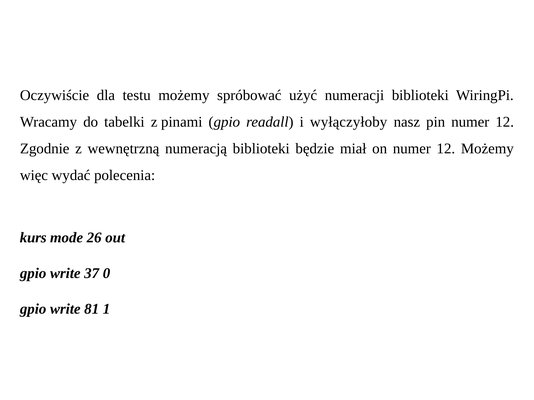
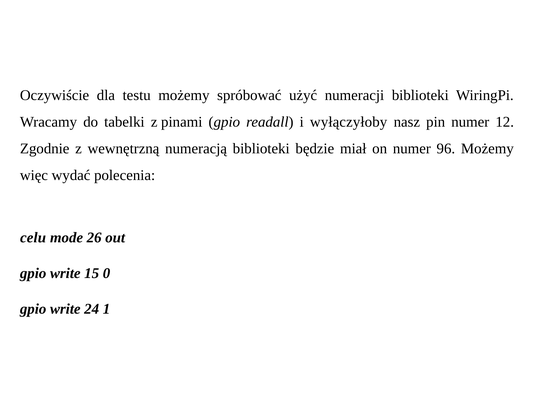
on numer 12: 12 -> 96
kurs: kurs -> celu
37: 37 -> 15
81: 81 -> 24
